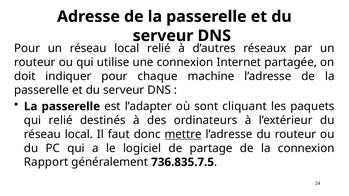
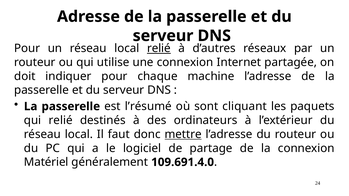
relié at (159, 48) underline: none -> present
l’adapter: l’adapter -> l’résumé
Rapport: Rapport -> Matériel
736.835.7.5: 736.835.7.5 -> 109.691.4.0
